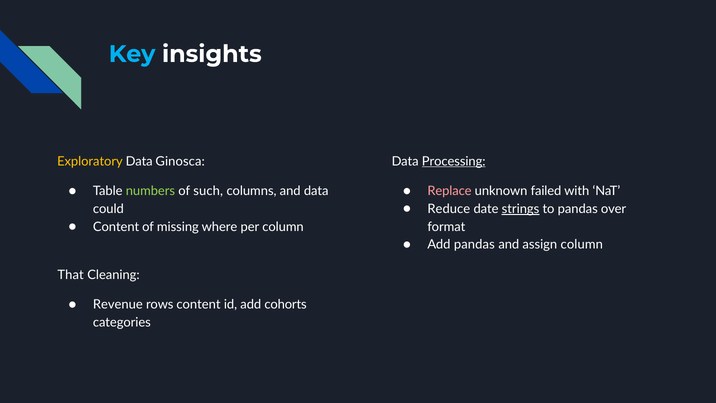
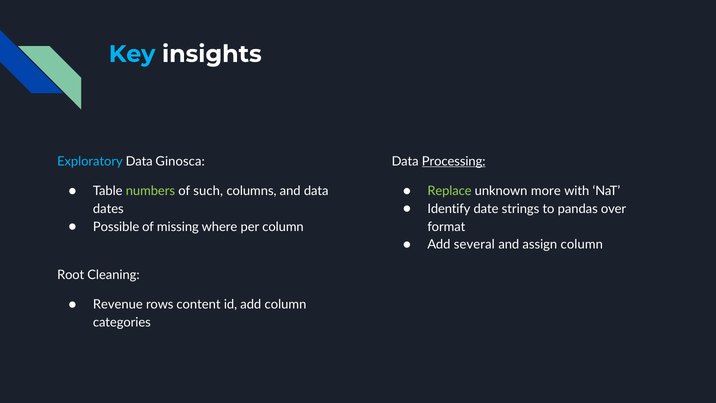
Exploratory colour: yellow -> light blue
Replace colour: pink -> light green
failed: failed -> more
Reduce: Reduce -> Identify
strings underline: present -> none
could: could -> dates
Content at (116, 227): Content -> Possible
Add pandas: pandas -> several
That: That -> Root
add cohorts: cohorts -> column
